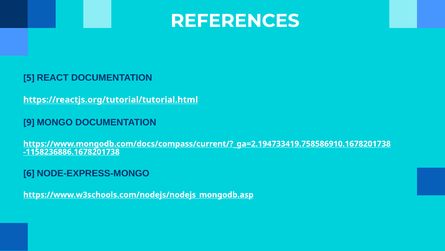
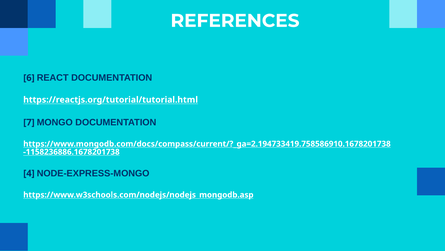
5: 5 -> 6
9: 9 -> 7
6: 6 -> 4
